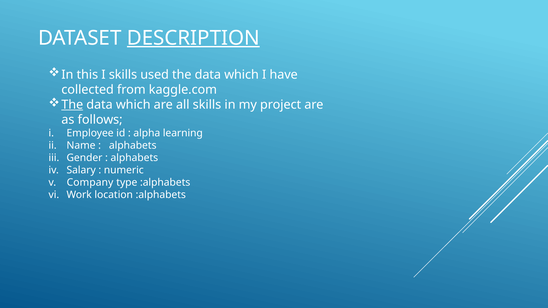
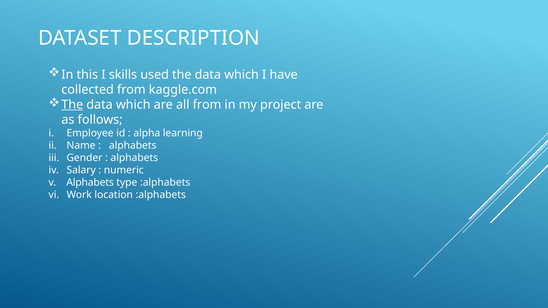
DESCRIPTION underline: present -> none
all skills: skills -> from
Company at (90, 183): Company -> Alphabets
